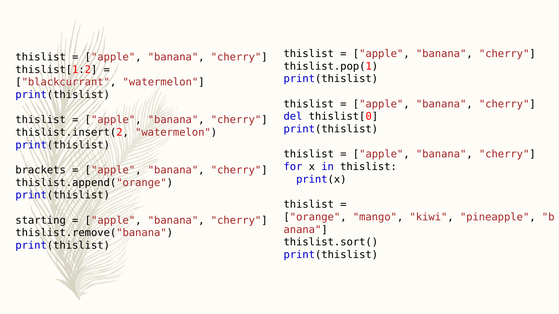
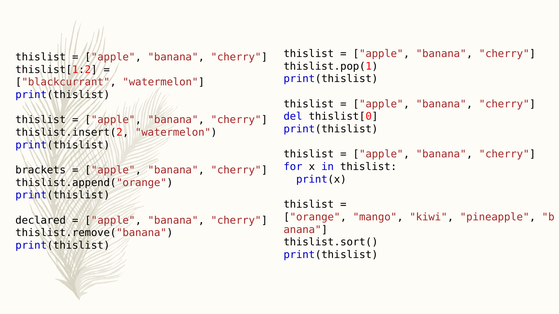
starting: starting -> declared
